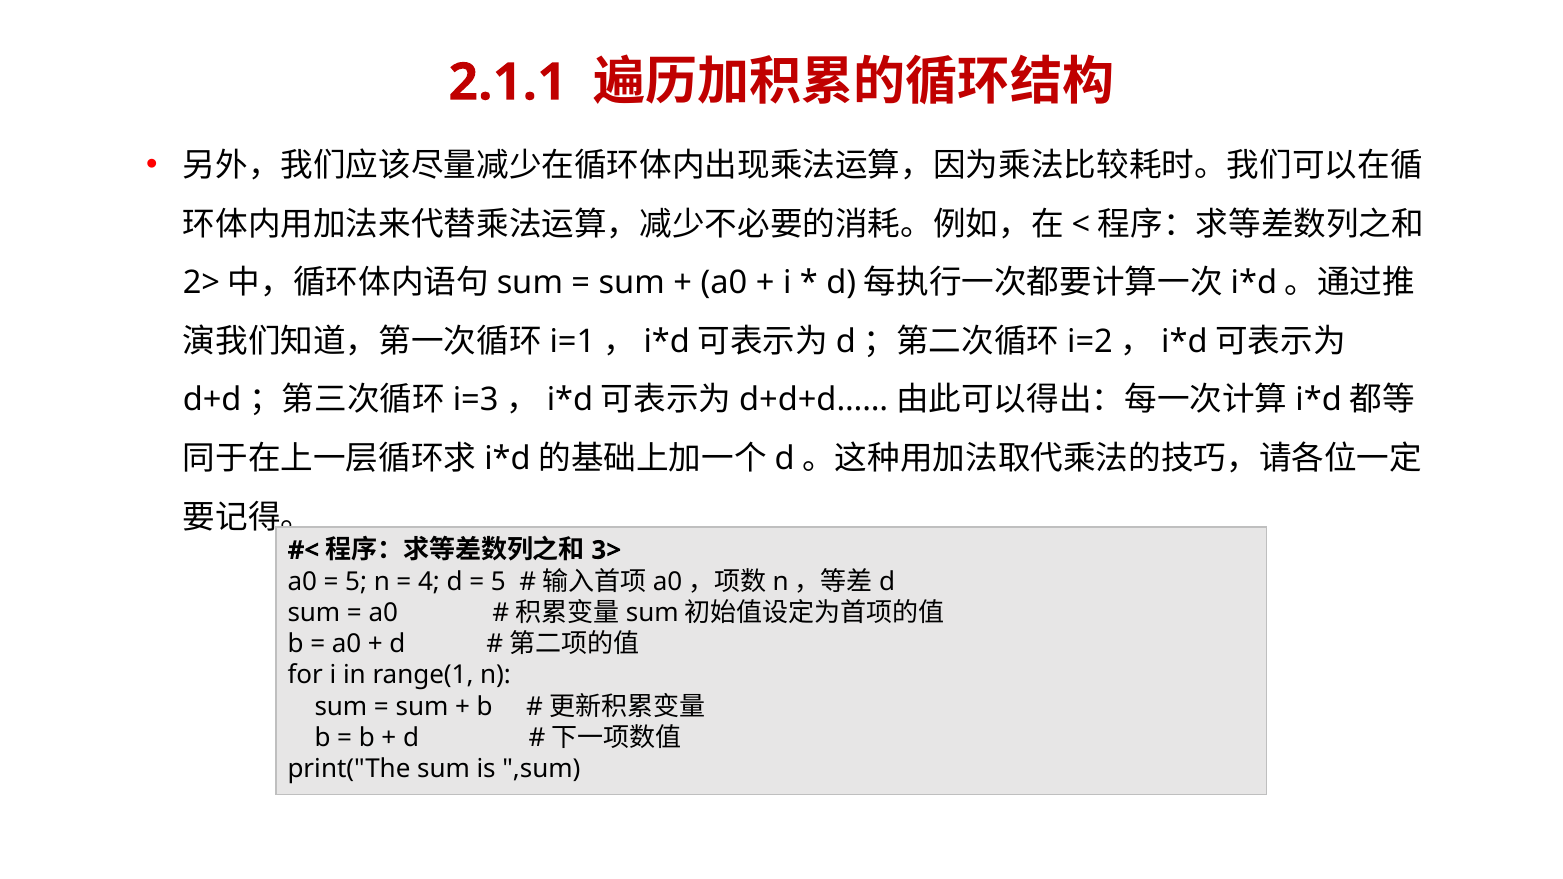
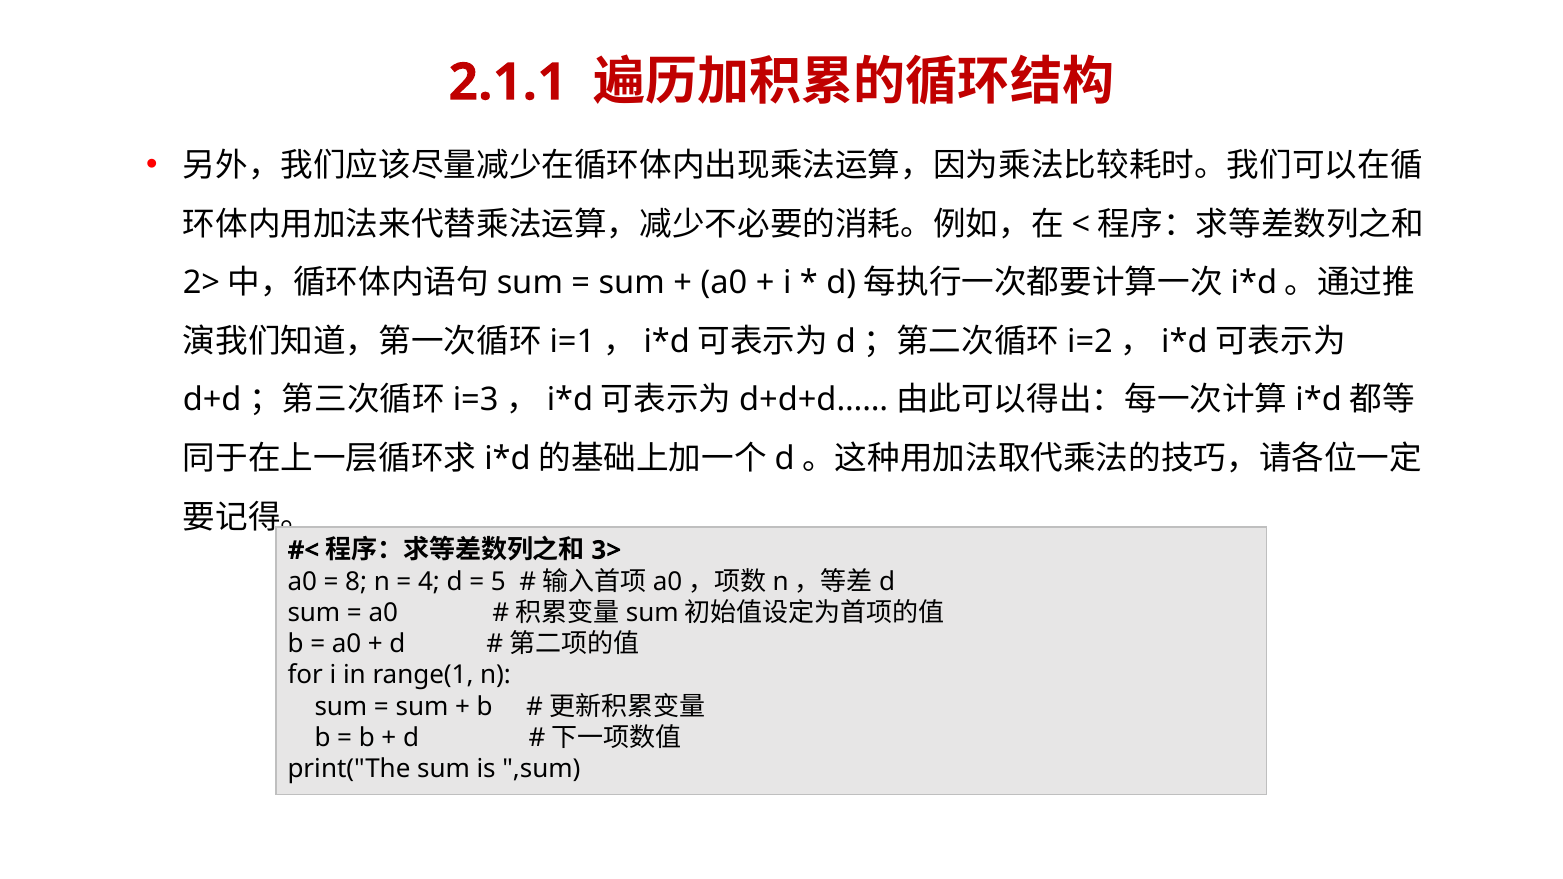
5 at (356, 582): 5 -> 8
